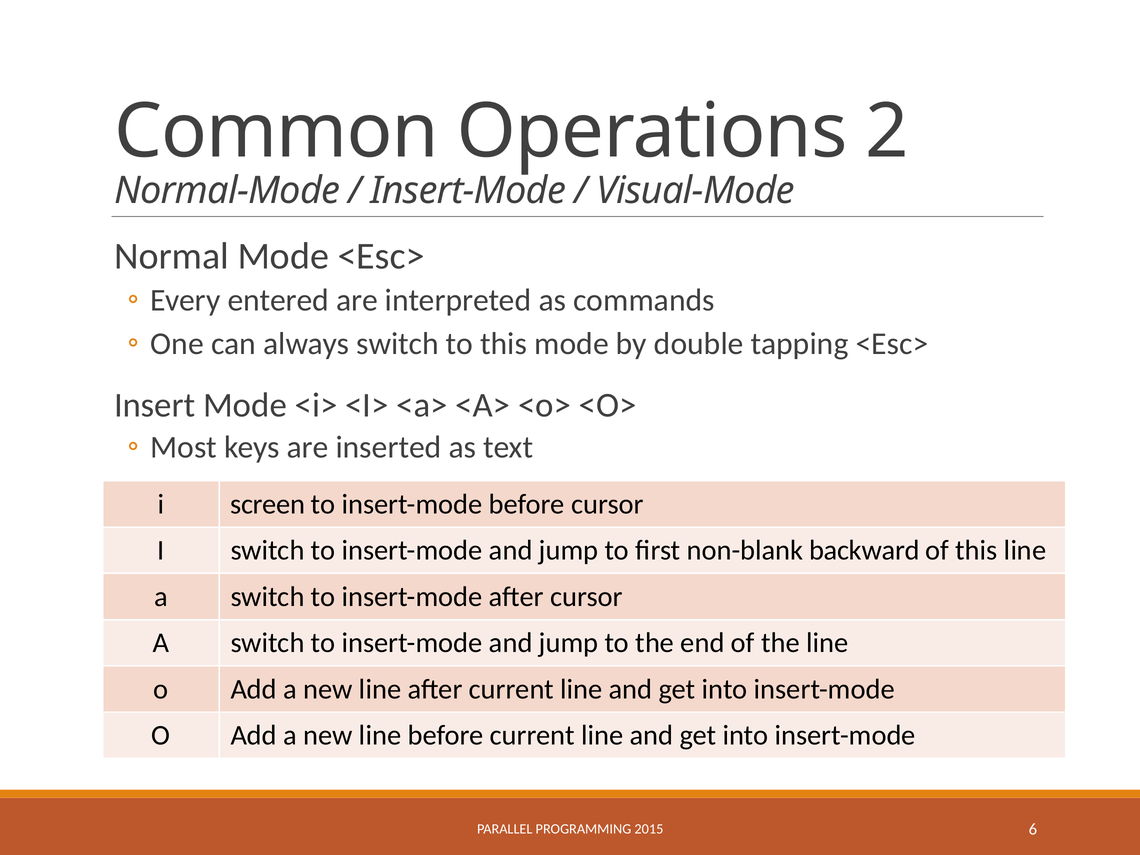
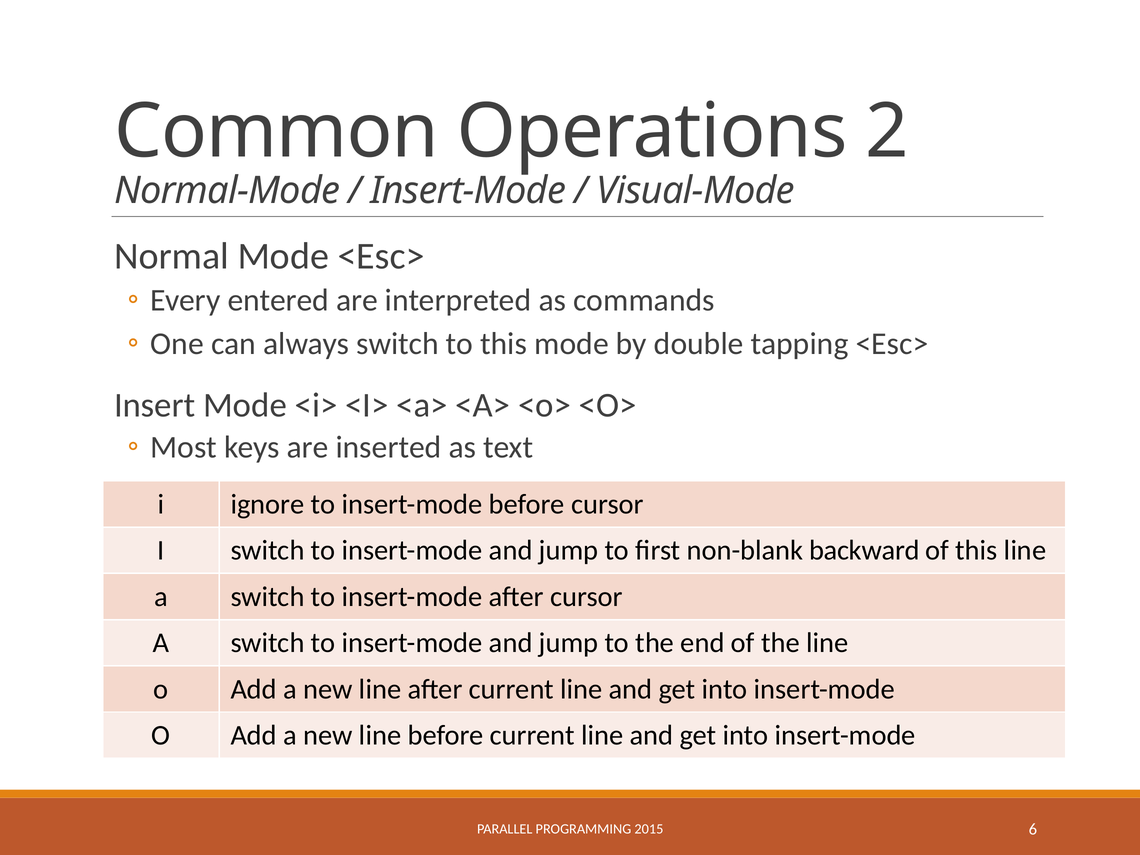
screen: screen -> ignore
